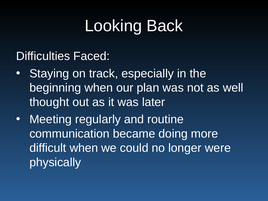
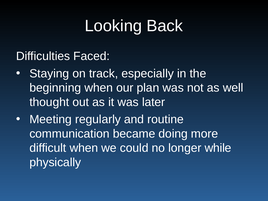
were: were -> while
